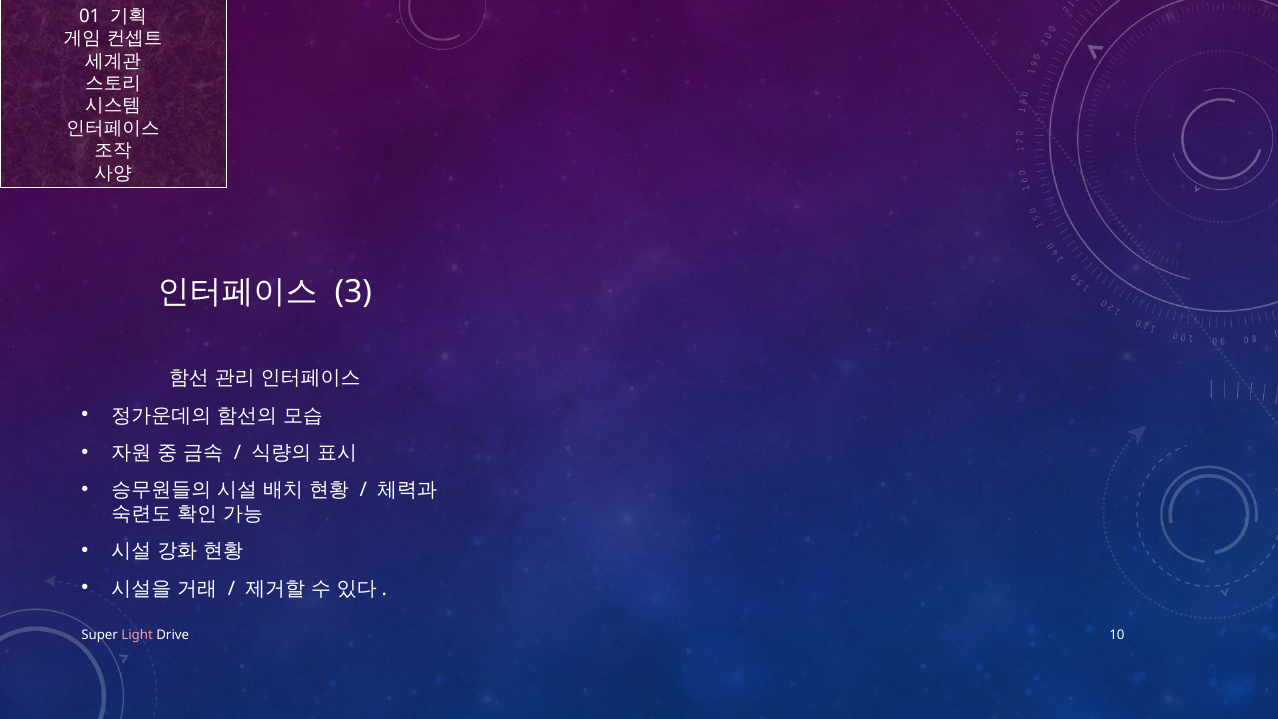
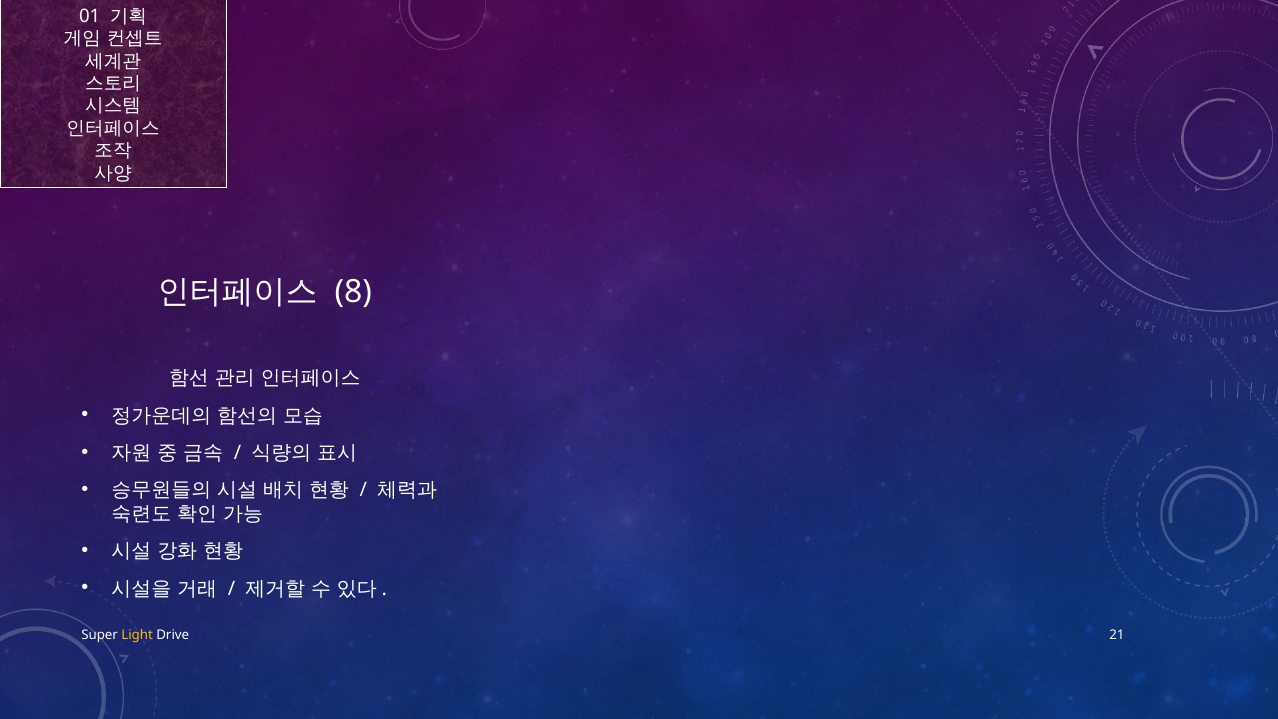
3: 3 -> 8
Light colour: pink -> yellow
10: 10 -> 21
